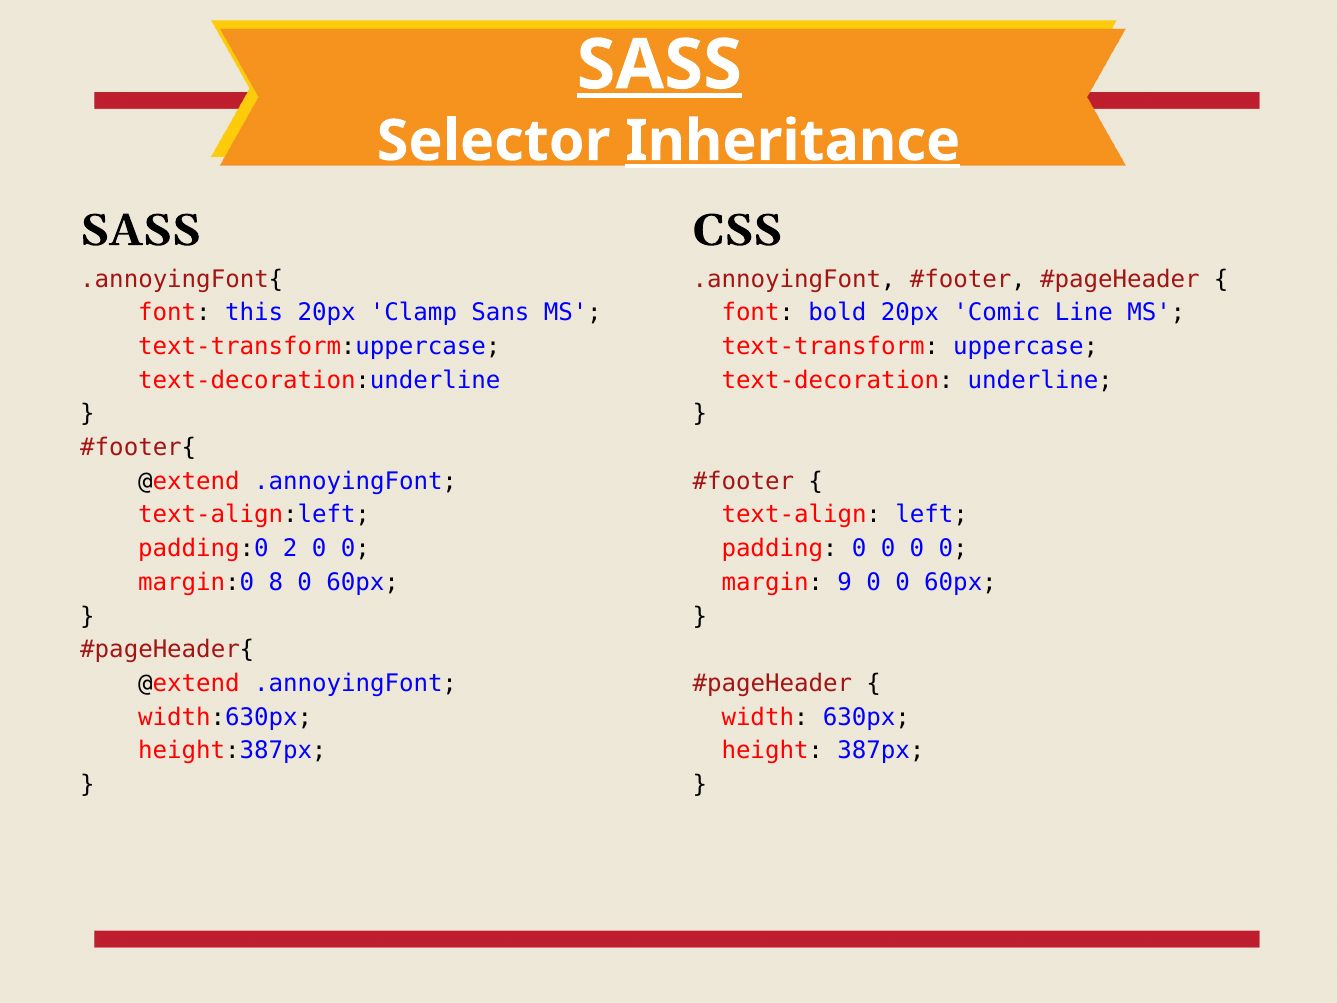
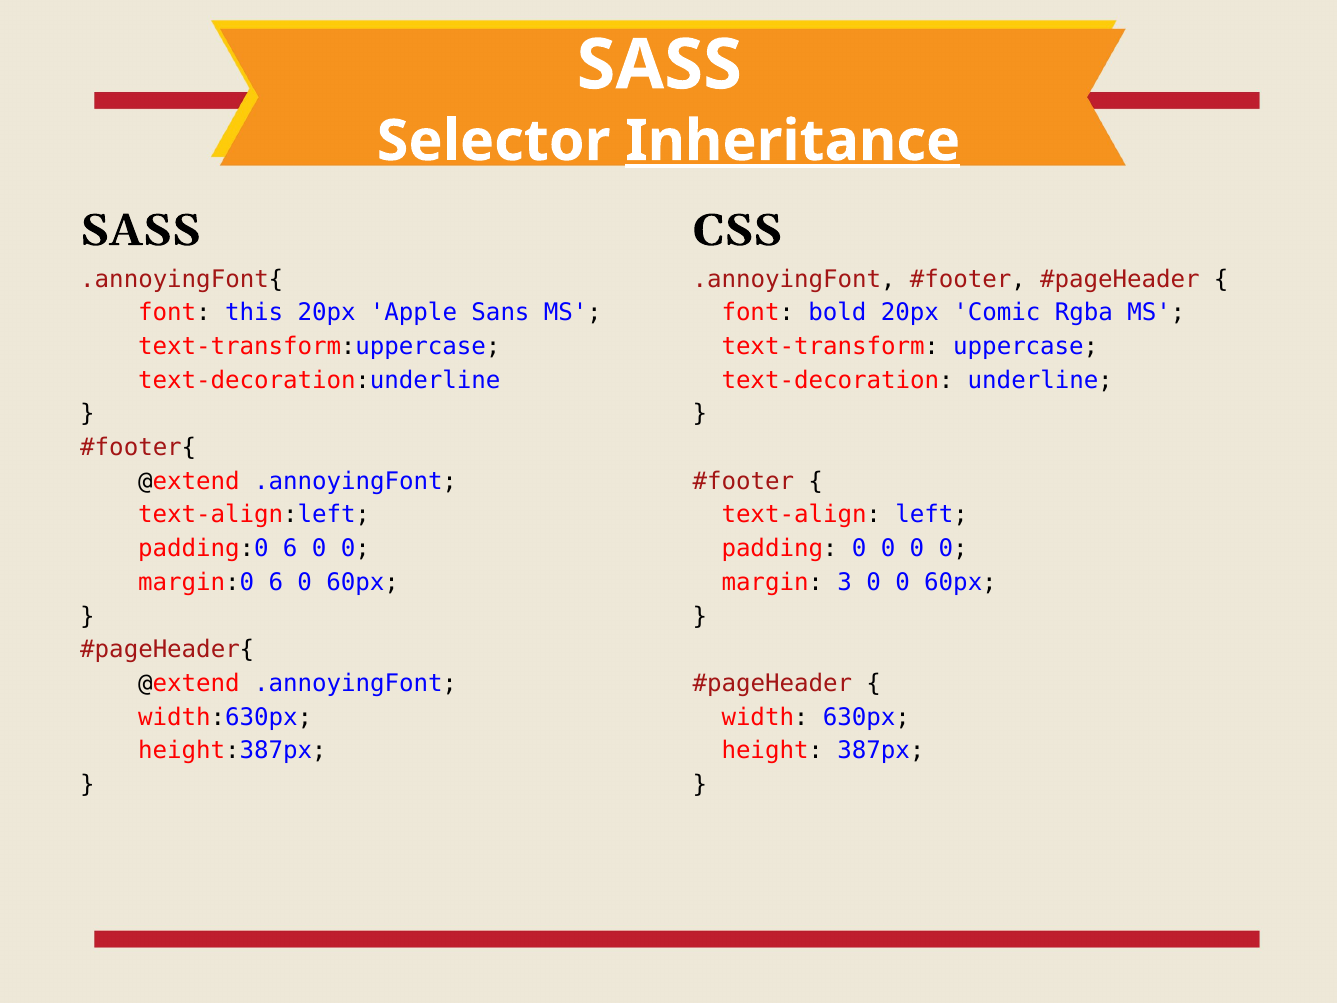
SASS at (659, 65) underline: present -> none
Clamp: Clamp -> Apple
Line: Line -> Rgba
padding:0 2: 2 -> 6
margin:0 8: 8 -> 6
9: 9 -> 3
